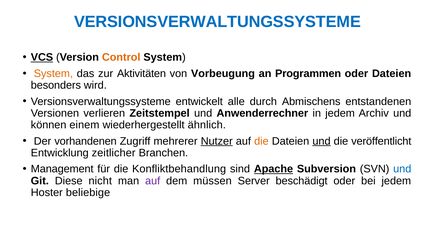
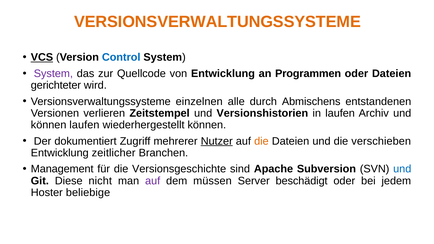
VERSIONSVERWALTUNGSSYSTEME at (217, 22) colour: blue -> orange
Control colour: orange -> blue
System at (53, 74) colour: orange -> purple
Aktivitäten: Aktivitäten -> Quellcode
von Vorbeugung: Vorbeugung -> Entwicklung
besonders: besonders -> gerichteter
entwickelt: entwickelt -> einzelnen
Anwenderrechner: Anwenderrechner -> Versionshistorien
in jedem: jedem -> laufen
können einem: einem -> laufen
wiederhergestellt ähnlich: ähnlich -> können
vorhandenen: vorhandenen -> dokumentiert
und at (321, 141) underline: present -> none
veröffentlicht: veröffentlicht -> verschieben
Konfliktbehandlung: Konfliktbehandlung -> Versionsgeschichte
Apache underline: present -> none
